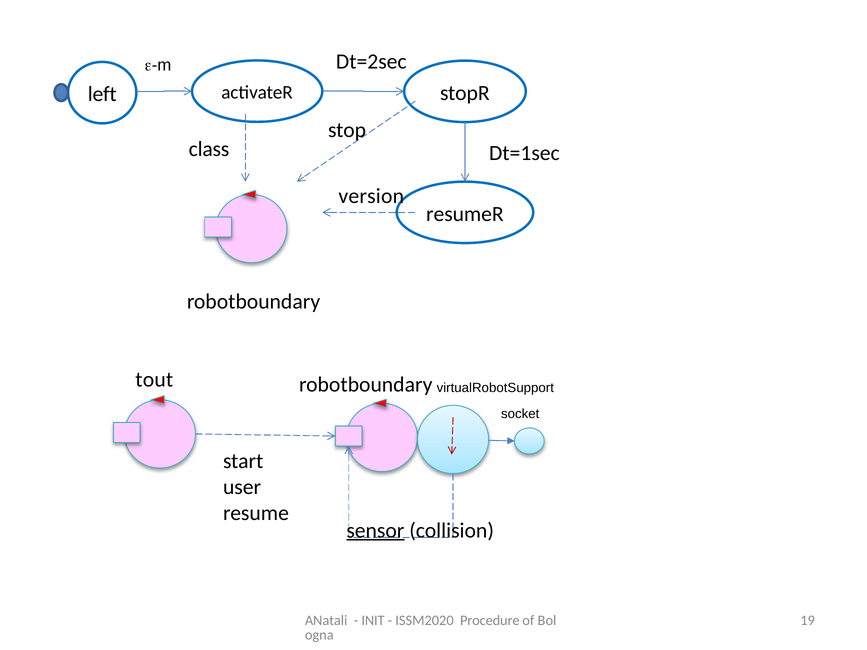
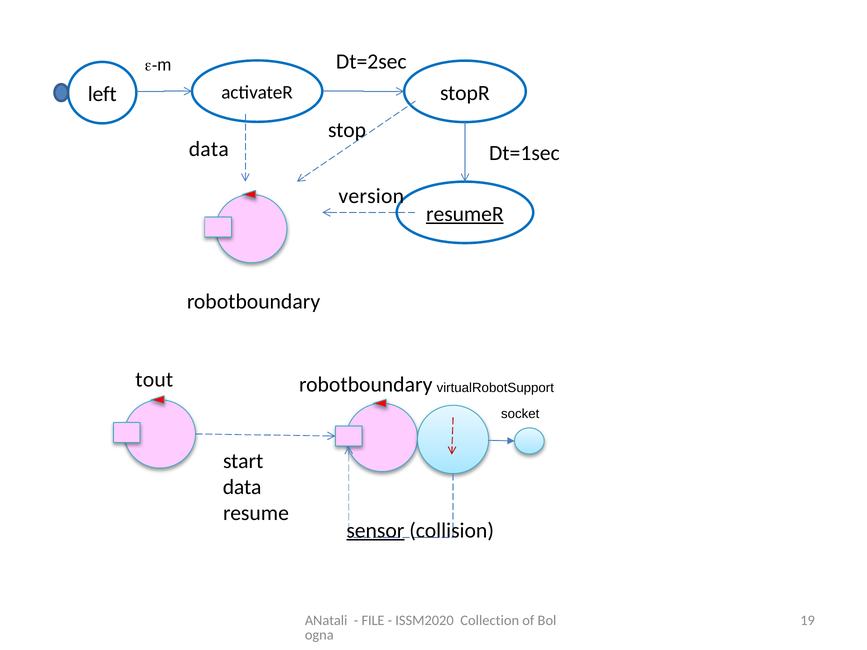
class at (209, 149): class -> data
resumeR underline: none -> present
user at (242, 487): user -> data
INIT: INIT -> FILE
Procedure: Procedure -> Collection
